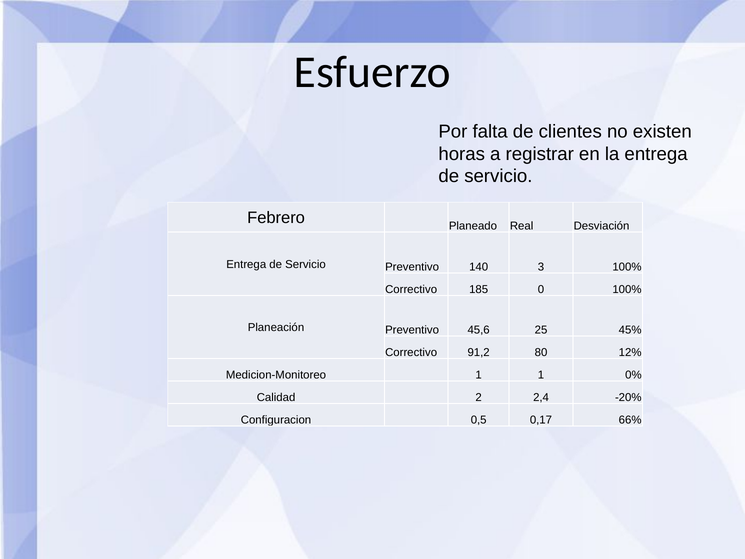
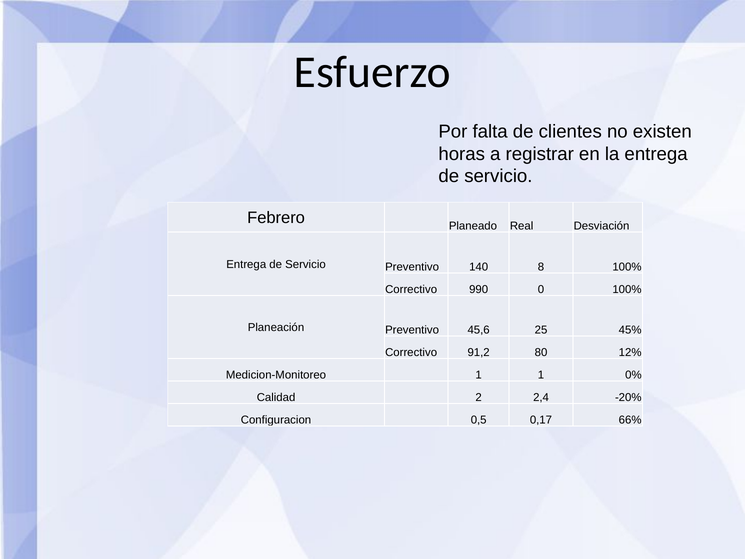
3: 3 -> 8
185: 185 -> 990
